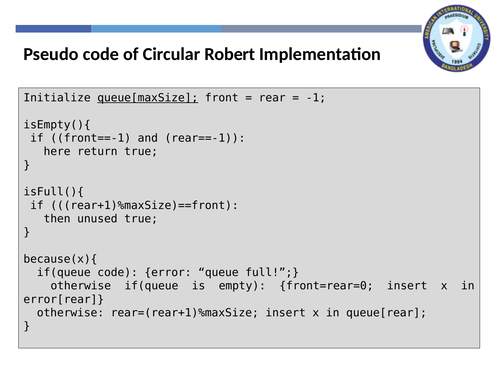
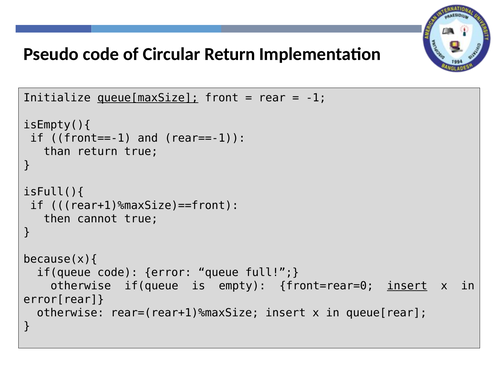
Circular Robert: Robert -> Return
here: here -> than
unused: unused -> cannot
insert at (407, 286) underline: none -> present
